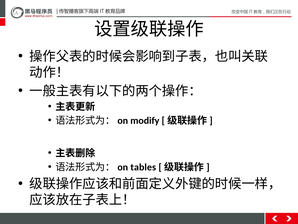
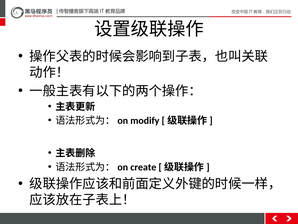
tables: tables -> create
